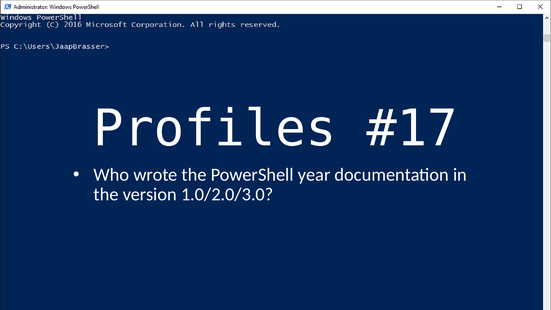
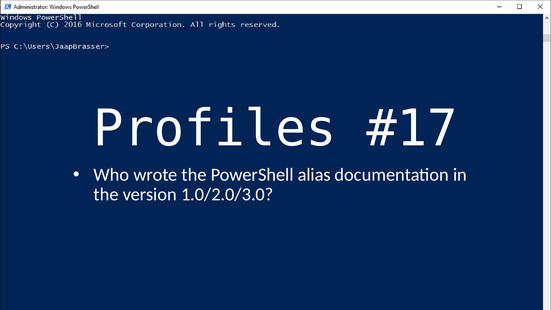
year: year -> alias
